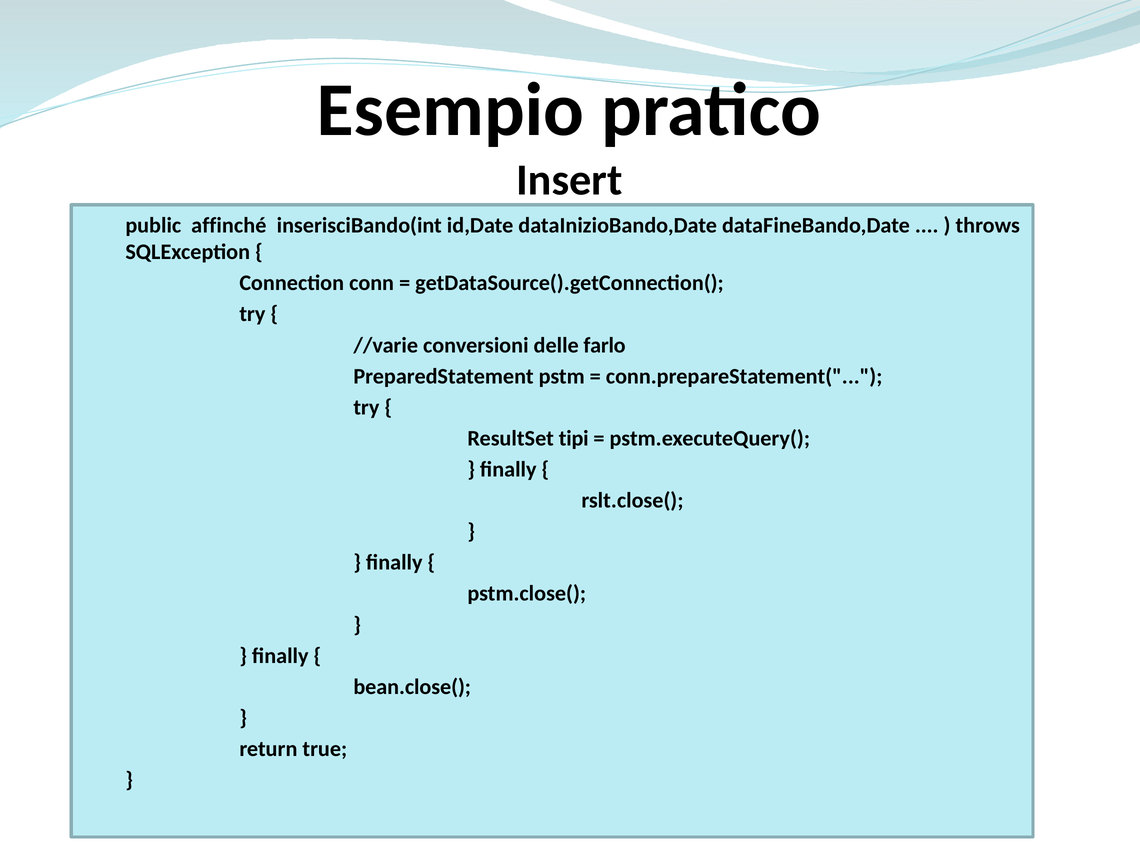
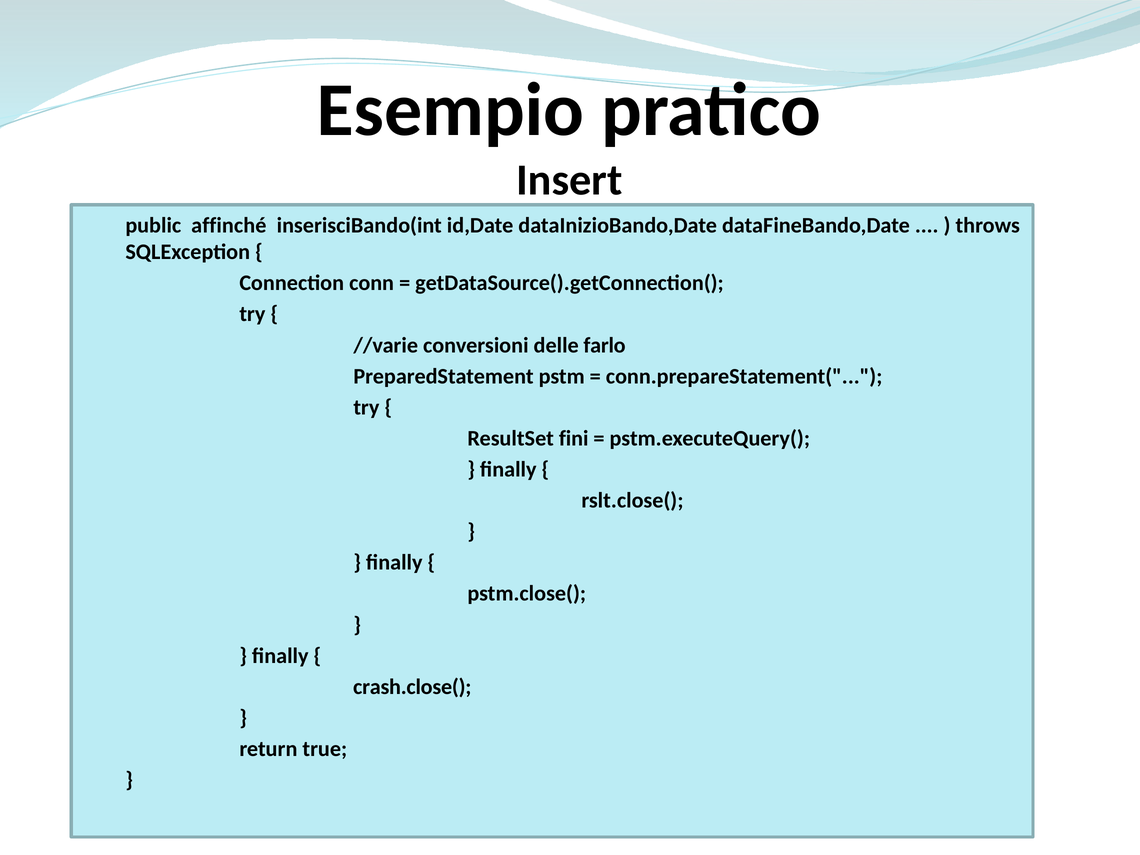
tipi: tipi -> fini
bean.close(: bean.close( -> crash.close(
